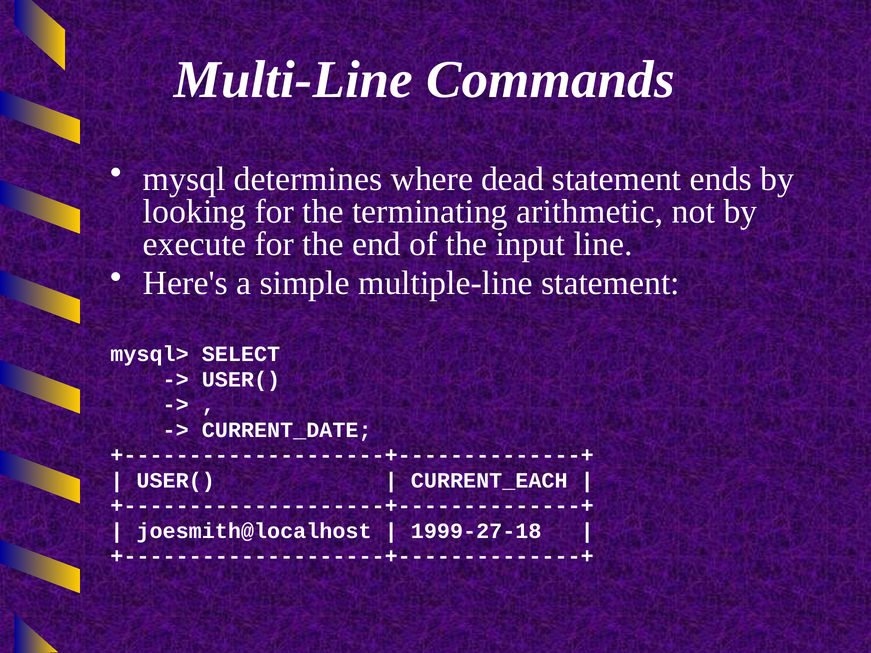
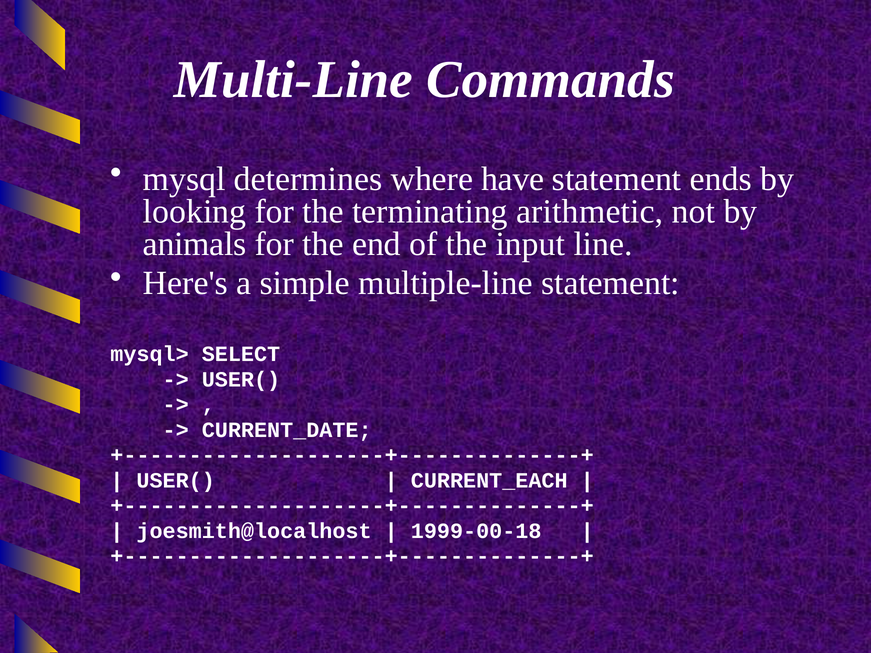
dead: dead -> have
execute: execute -> animals
1999-27-18: 1999-27-18 -> 1999-00-18
